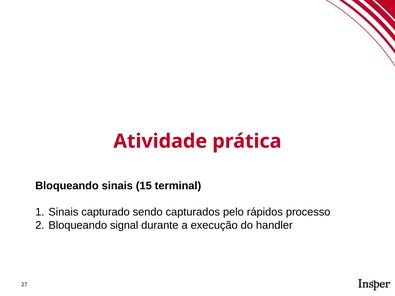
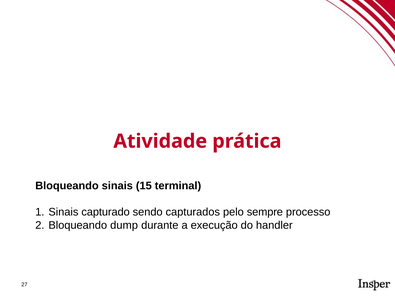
rápidos: rápidos -> sempre
signal: signal -> dump
